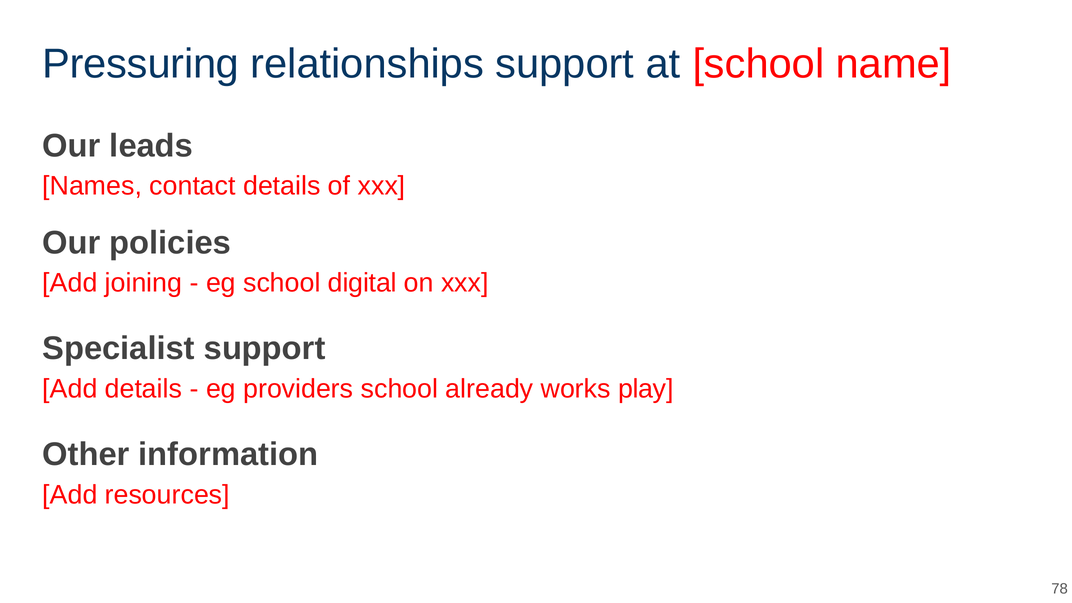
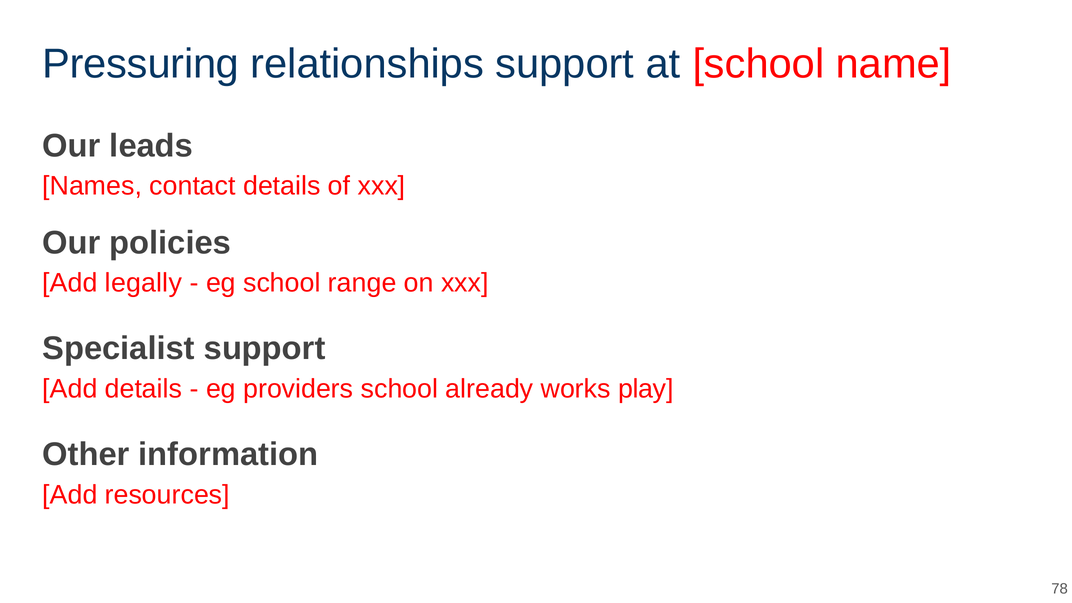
joining: joining -> legally
digital: digital -> range
